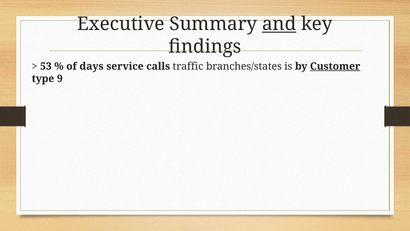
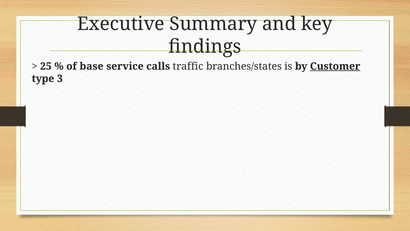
and underline: present -> none
53: 53 -> 25
days: days -> base
9: 9 -> 3
